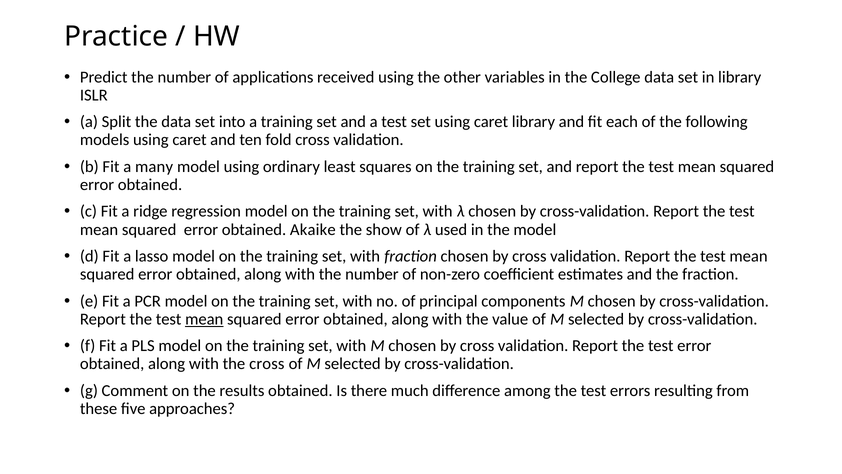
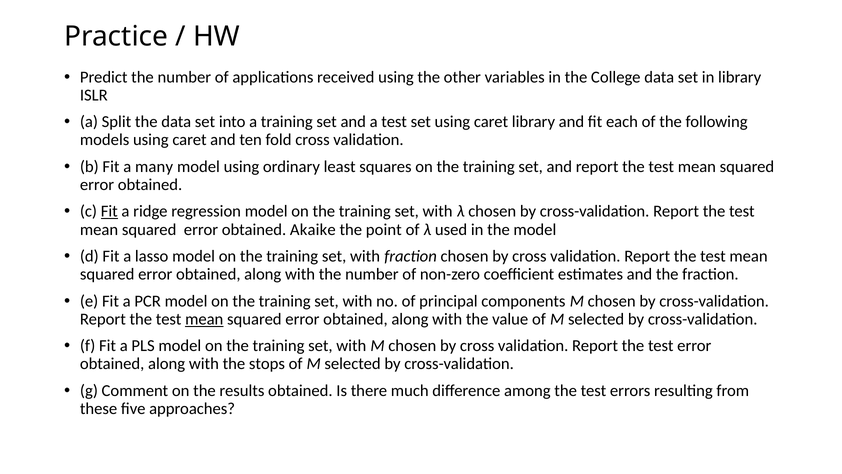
Fit at (109, 211) underline: none -> present
show: show -> point
the cross: cross -> stops
